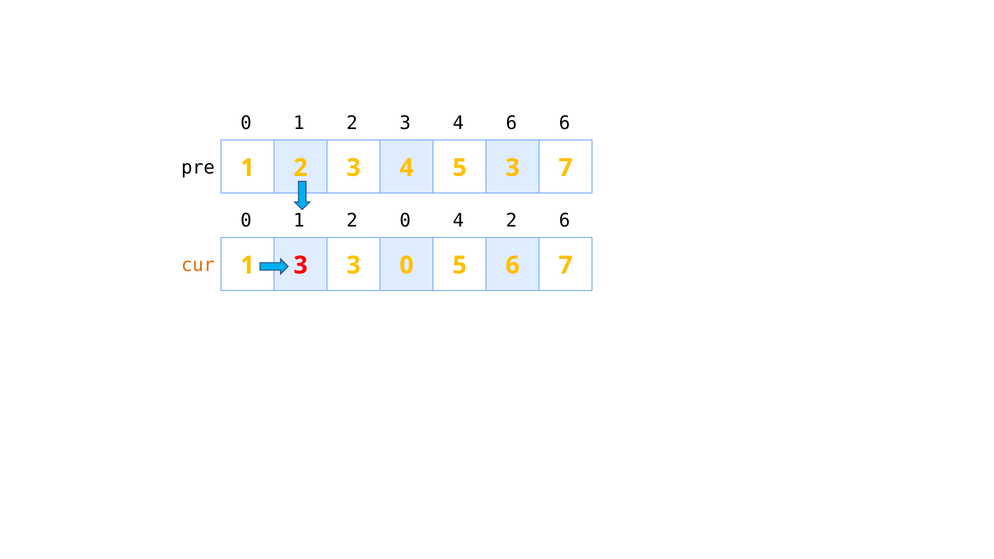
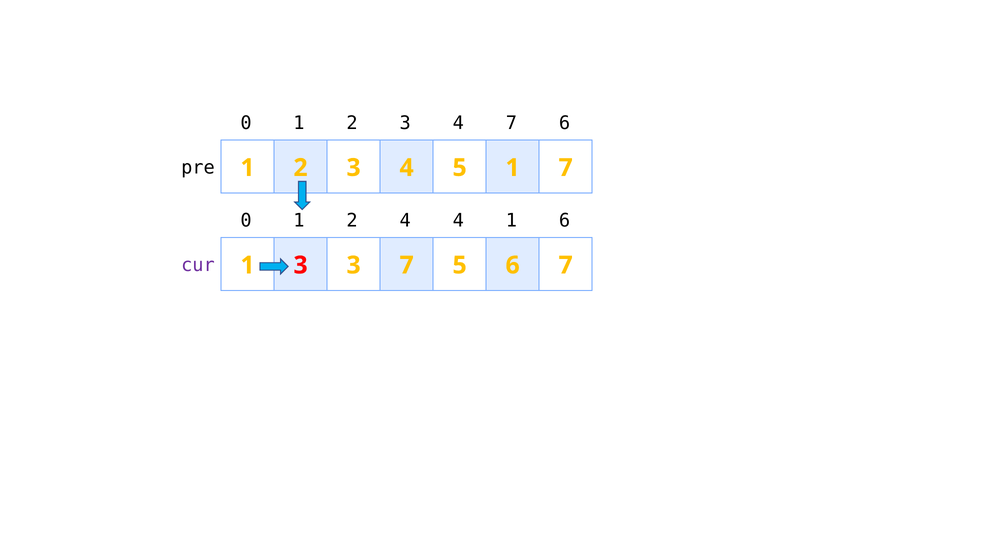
4 6: 6 -> 7
5 3: 3 -> 1
2 0: 0 -> 4
4 2: 2 -> 1
cur colour: orange -> purple
3 0: 0 -> 7
